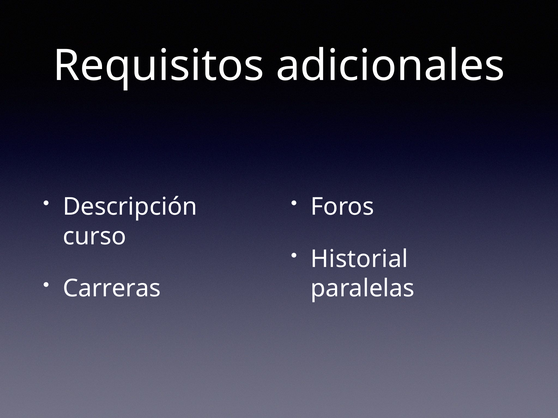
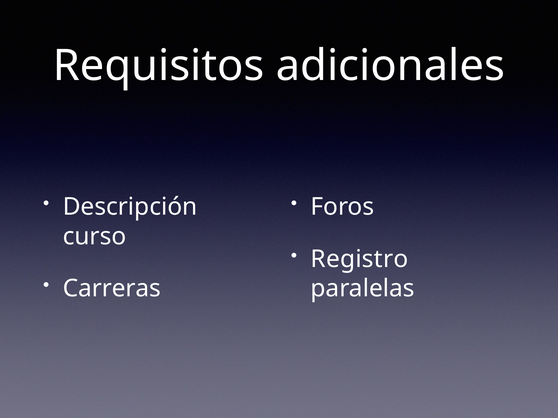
Historial: Historial -> Registro
